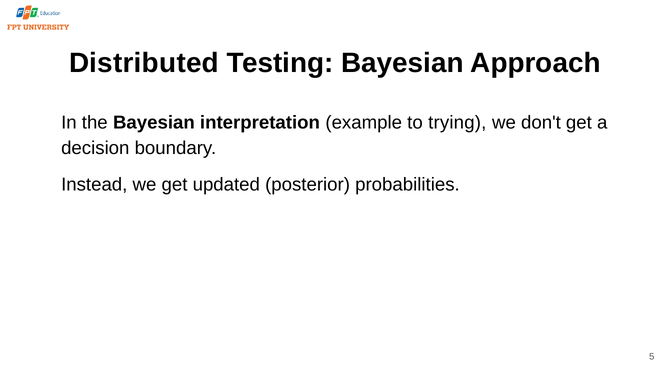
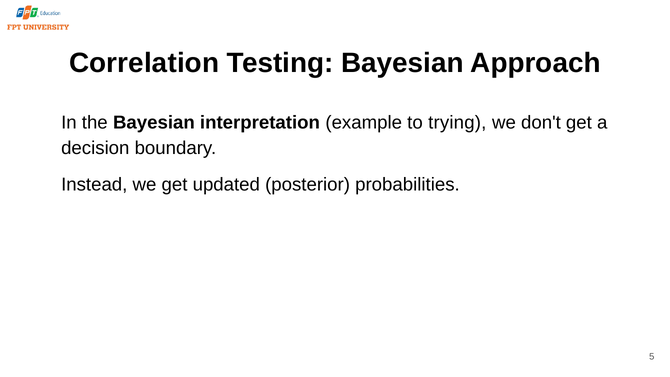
Distributed: Distributed -> Correlation
